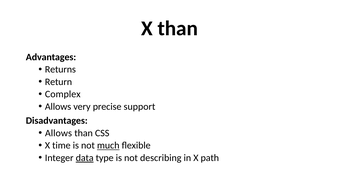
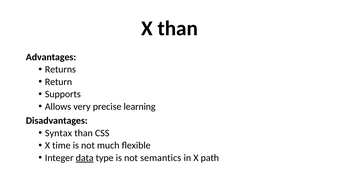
Complex: Complex -> Supports
support: support -> learning
Allows at (58, 134): Allows -> Syntax
much underline: present -> none
describing: describing -> semantics
